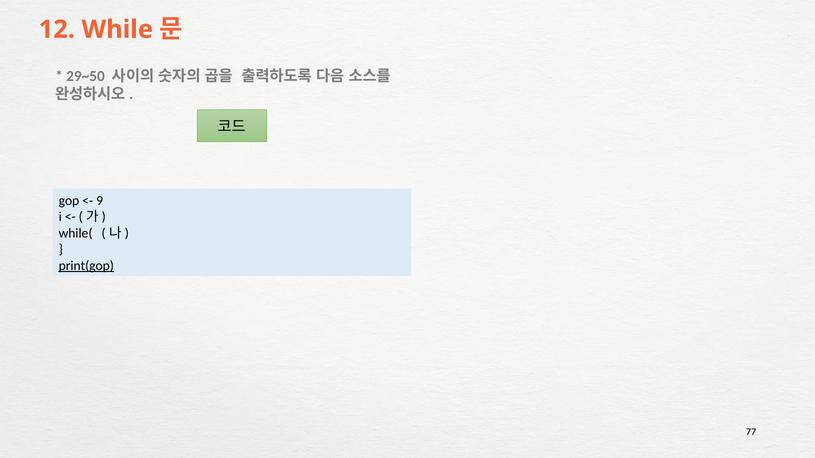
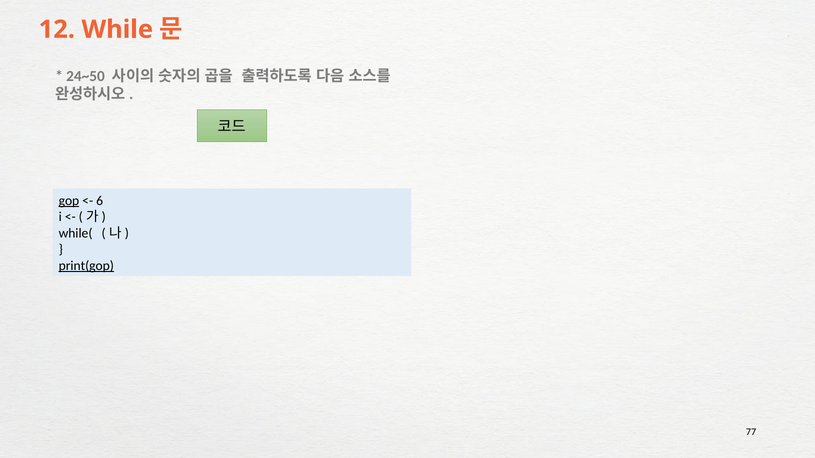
29~50: 29~50 -> 24~50
gop underline: none -> present
9: 9 -> 6
